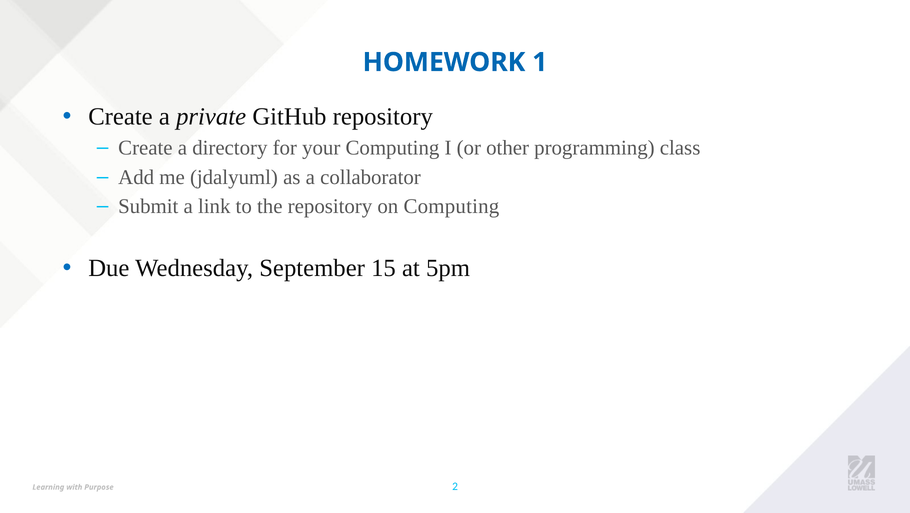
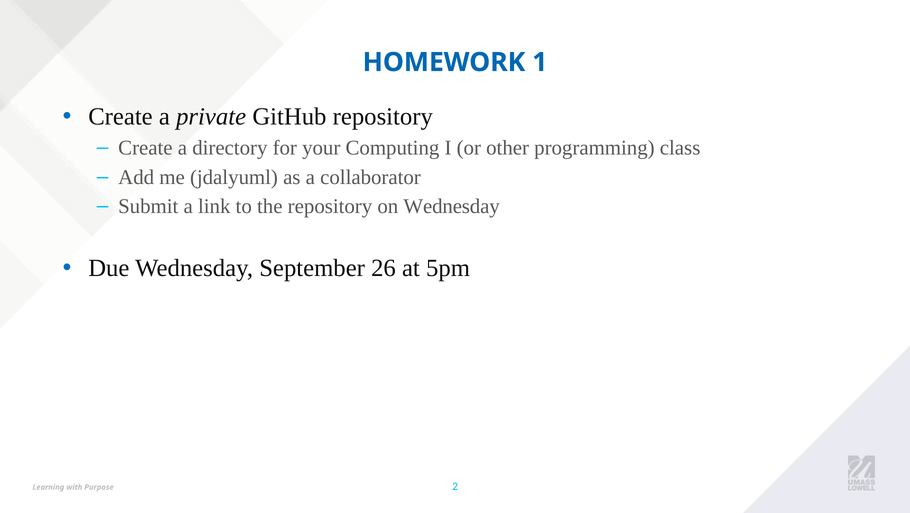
on Computing: Computing -> Wednesday
15: 15 -> 26
